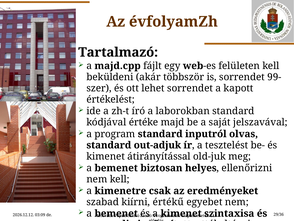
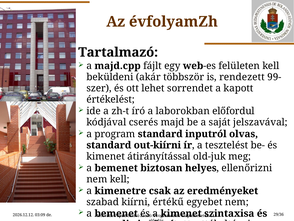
is sorrendet: sorrendet -> rendezett
laborokban standard: standard -> előfordul
értéke: értéke -> cserés
out-adjuk: out-adjuk -> out-kiírni
